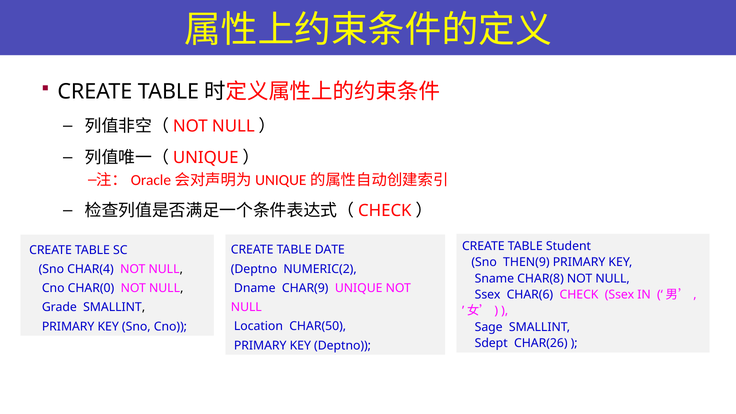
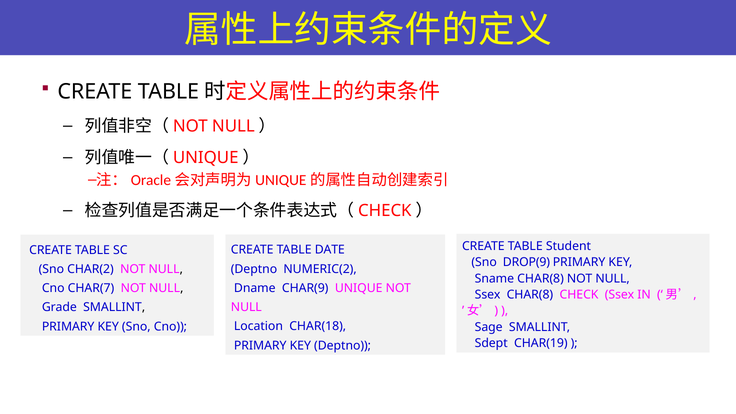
THEN(9: THEN(9 -> DROP(9
CHAR(4: CHAR(4 -> CHAR(2
CHAR(0: CHAR(0 -> CHAR(7
Ssex CHAR(6: CHAR(6 -> CHAR(8
CHAR(50: CHAR(50 -> CHAR(18
CHAR(26: CHAR(26 -> CHAR(19
